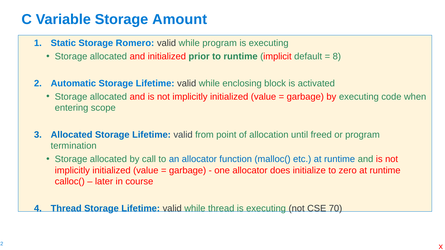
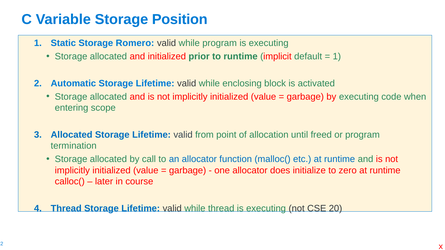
Amount: Amount -> Position
8 at (337, 57): 8 -> 1
70: 70 -> 20
